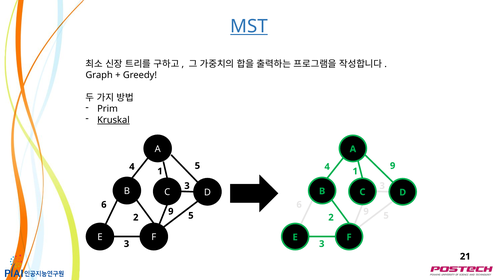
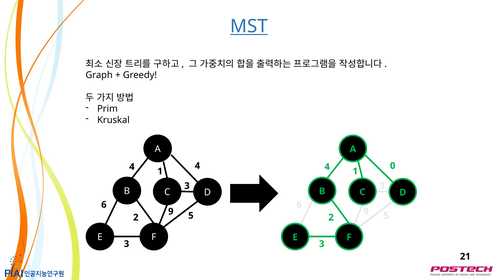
Kruskal underline: present -> none
4 5: 5 -> 4
4 9: 9 -> 0
